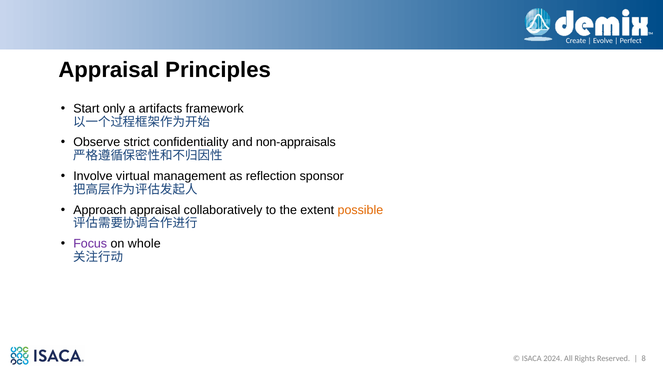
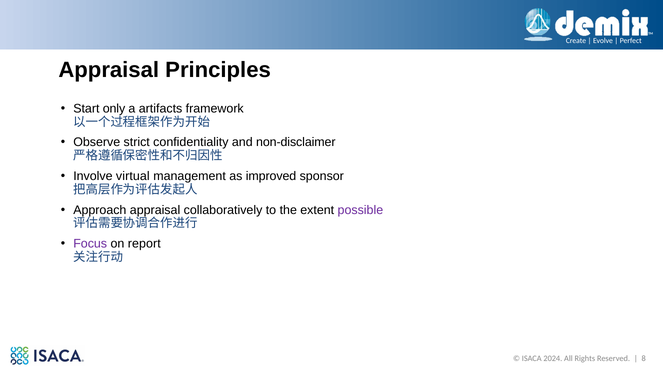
non-appraisals: non-appraisals -> non-disclaimer
reflection: reflection -> improved
possible colour: orange -> purple
whole: whole -> report
